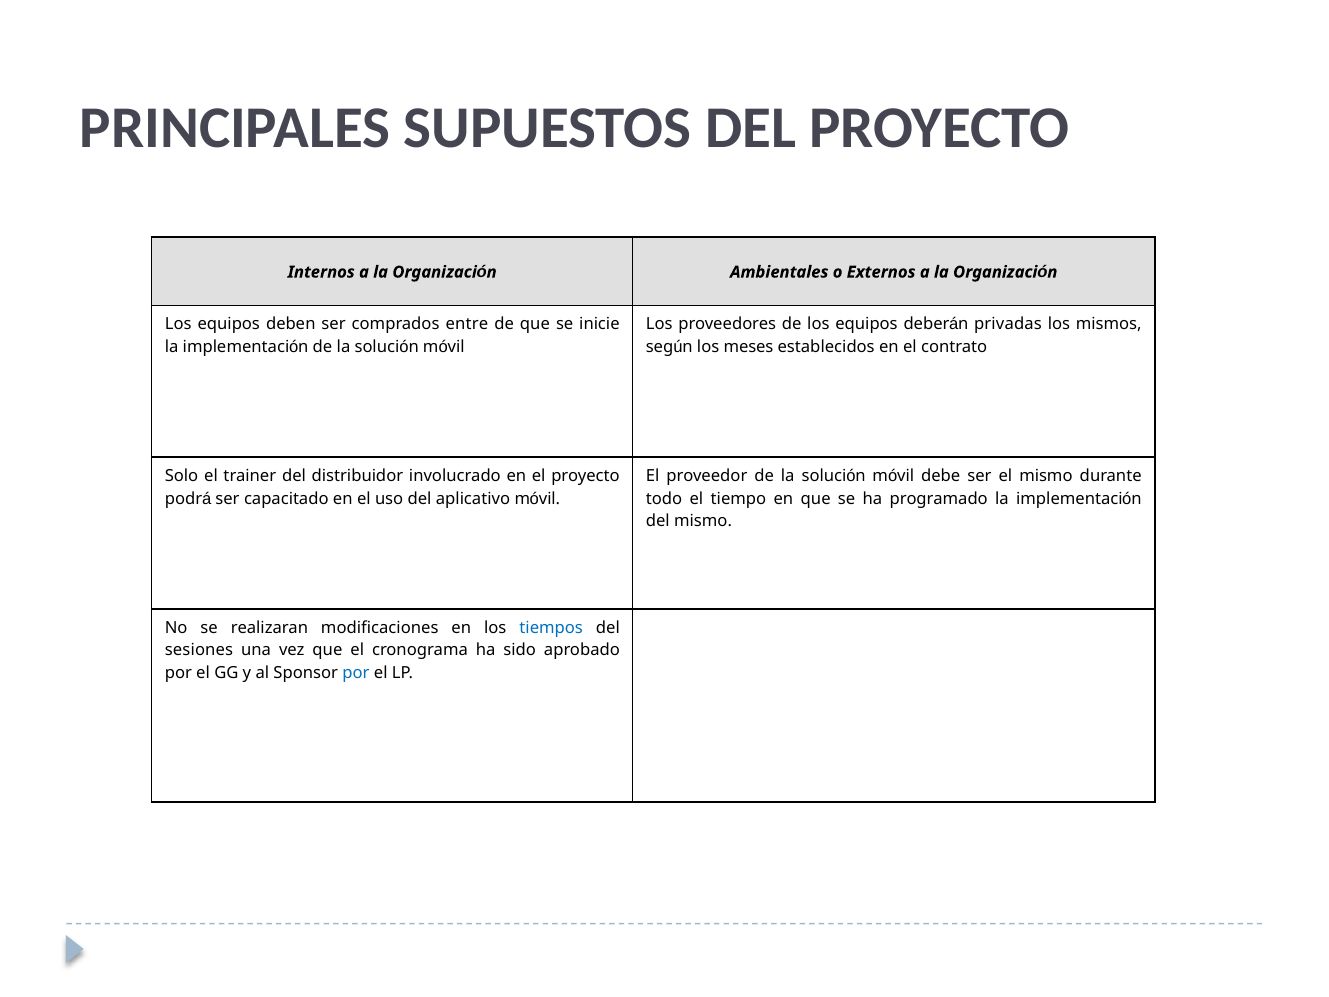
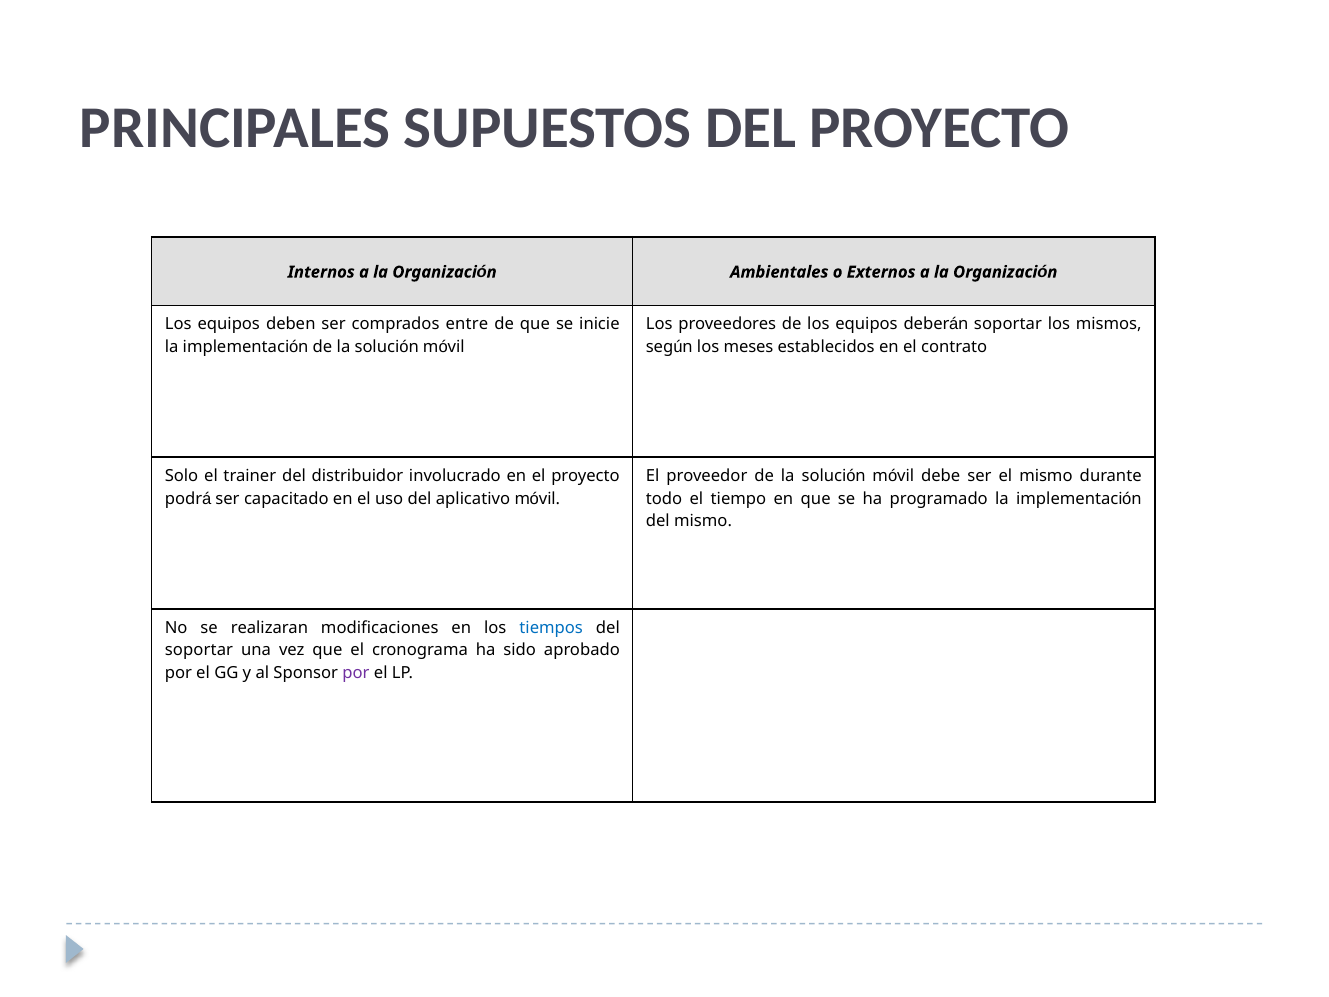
deberán privadas: privadas -> soportar
sesiones at (199, 650): sesiones -> soportar
por at (356, 673) colour: blue -> purple
